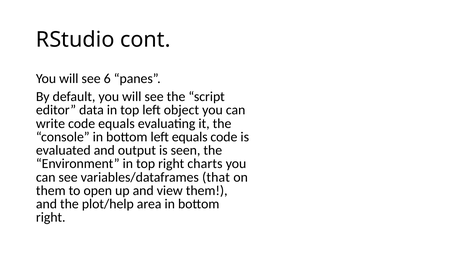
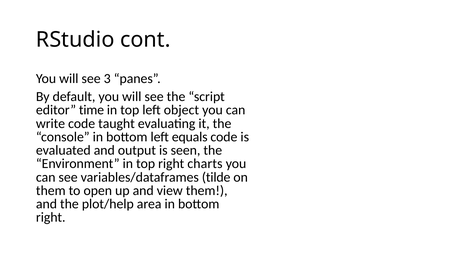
6: 6 -> 3
data: data -> time
code equals: equals -> taught
that: that -> tilde
